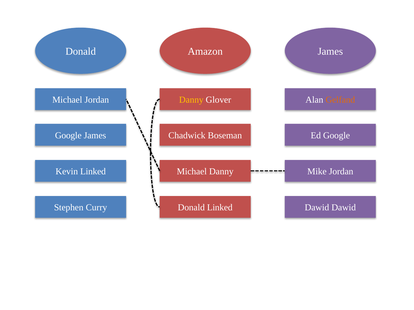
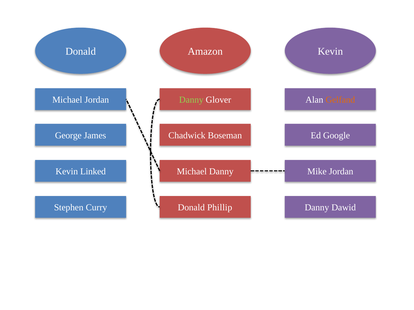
Amazon James: James -> Kevin
Danny at (191, 100) colour: yellow -> light green
Google at (68, 136): Google -> George
Donald Linked: Linked -> Phillip
Dawid at (317, 208): Dawid -> Danny
